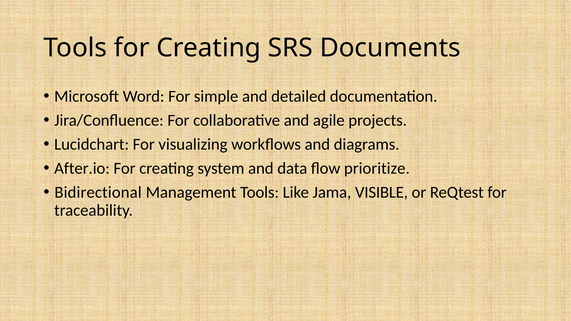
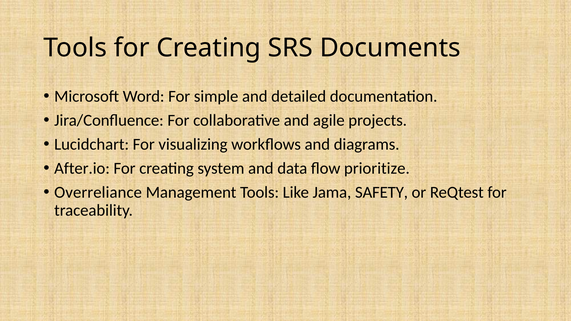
Bidirectional: Bidirectional -> Overreliance
VISIBLE: VISIBLE -> SAFETY
